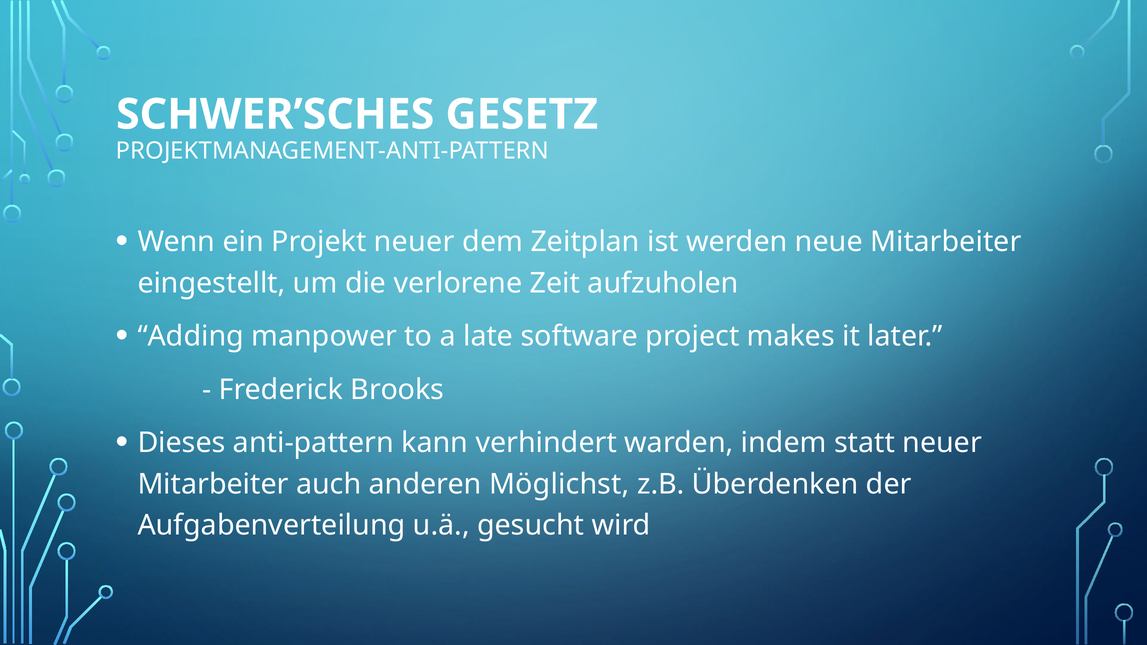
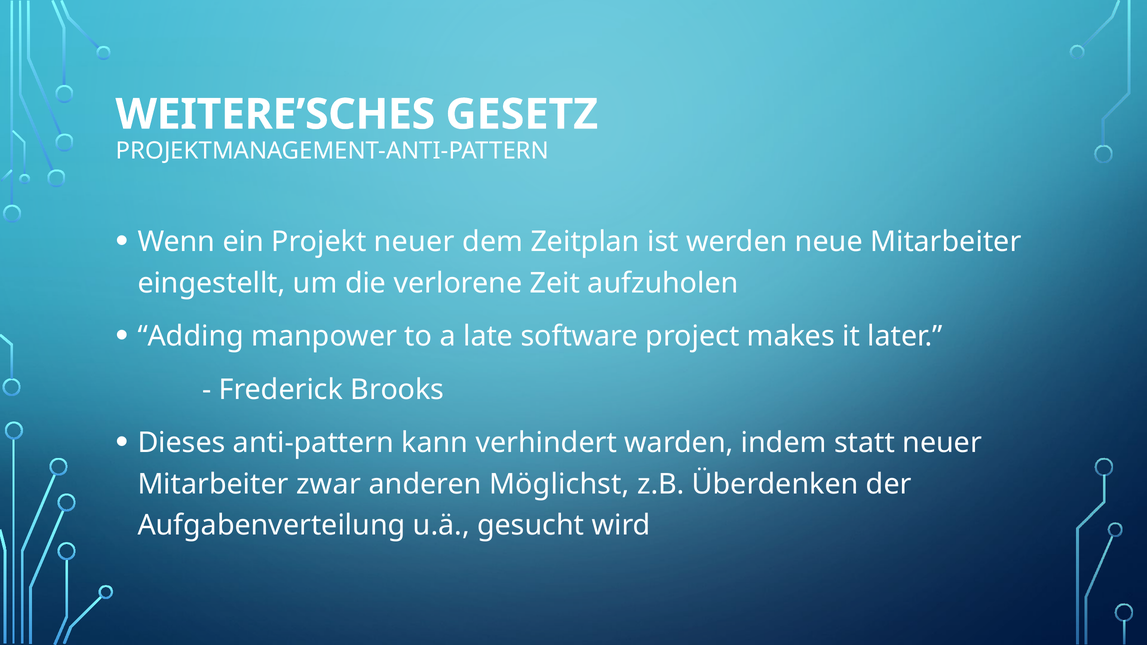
SCHWER’SCHES: SCHWER’SCHES -> WEITERE’SCHES
auch: auch -> zwar
